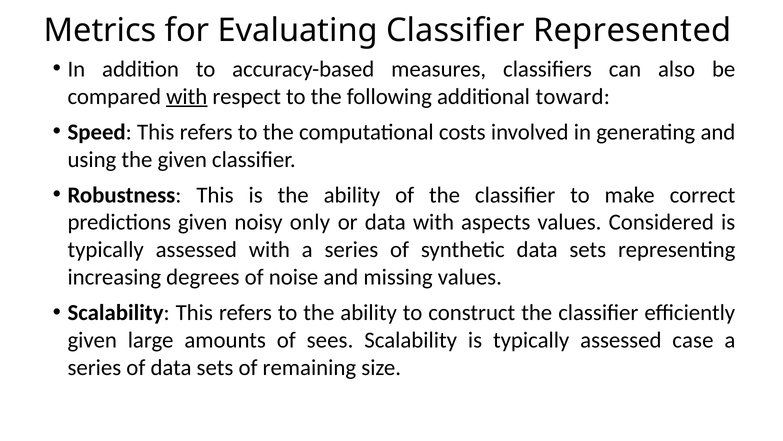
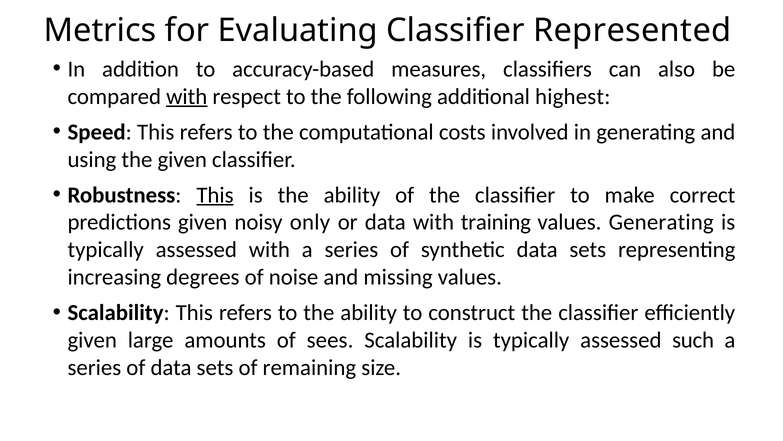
toward: toward -> highest
This at (215, 195) underline: none -> present
aspects: aspects -> training
values Considered: Considered -> Generating
case: case -> such
